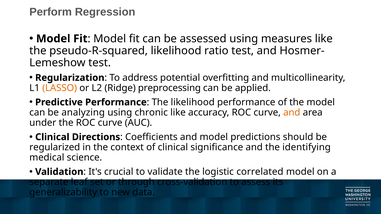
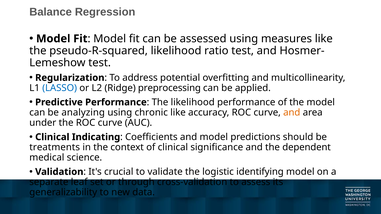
Perform: Perform -> Balance
LASSO colour: orange -> blue
Directions: Directions -> Indicating
regularized: regularized -> treatments
identifying: identifying -> dependent
correlated: correlated -> identifying
